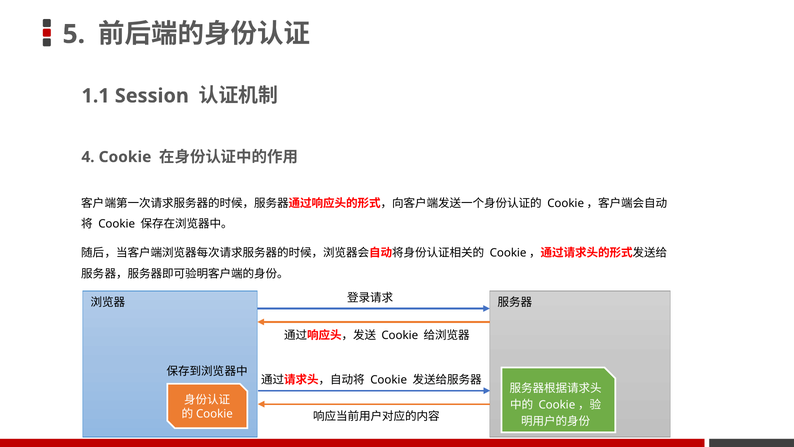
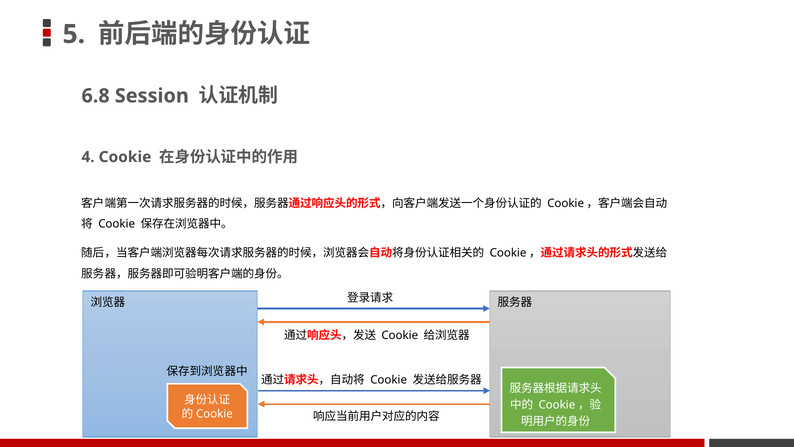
1.1: 1.1 -> 6.8
